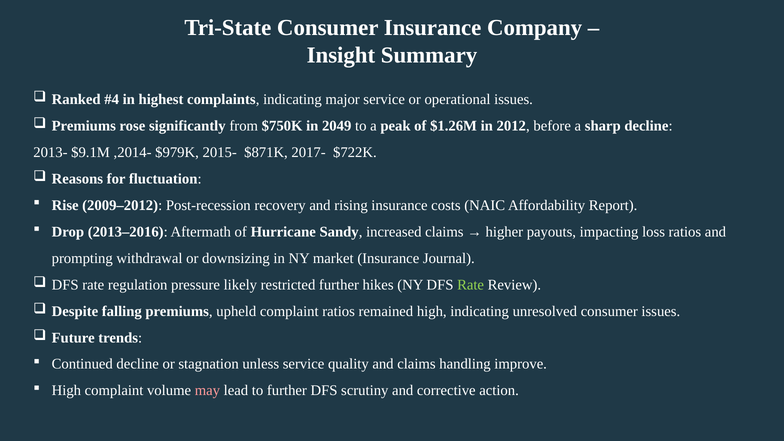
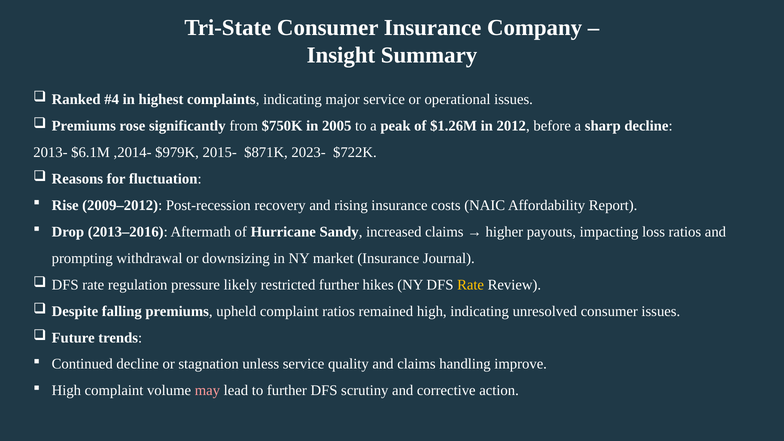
2049: 2049 -> 2005
$9.1M: $9.1M -> $6.1M
2017-: 2017- -> 2023-
Rate at (471, 285) colour: light green -> yellow
